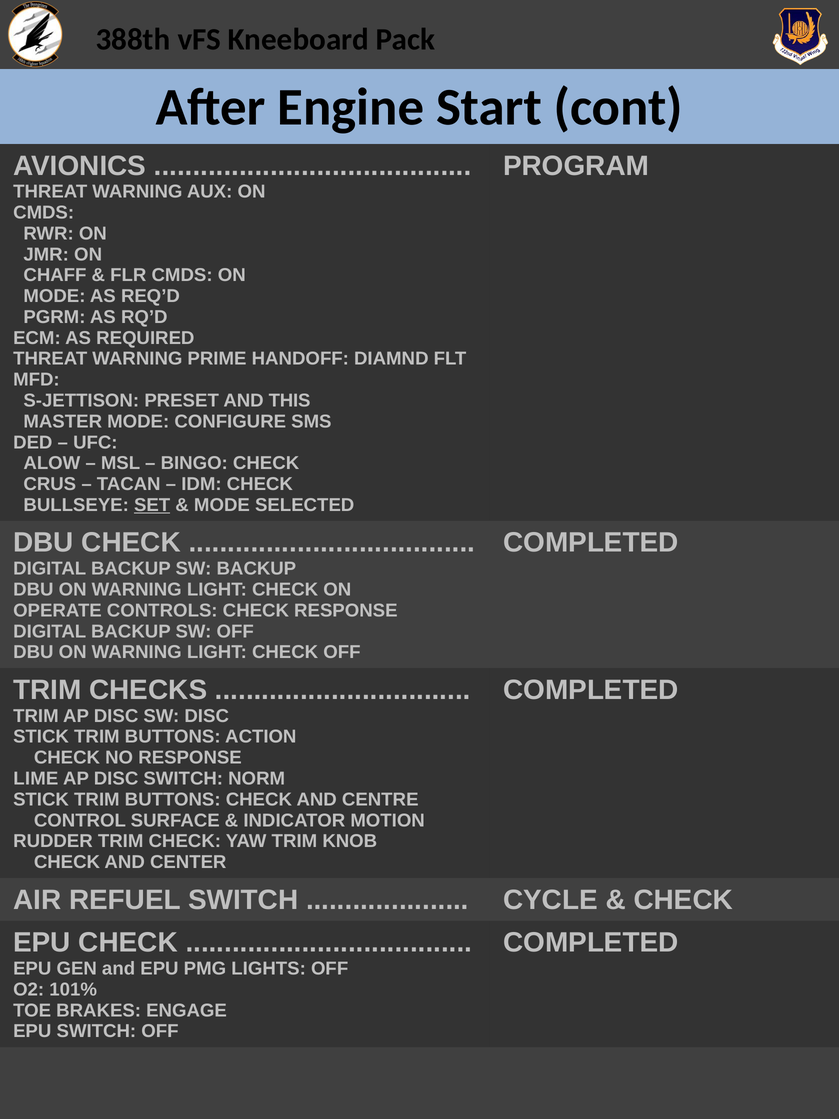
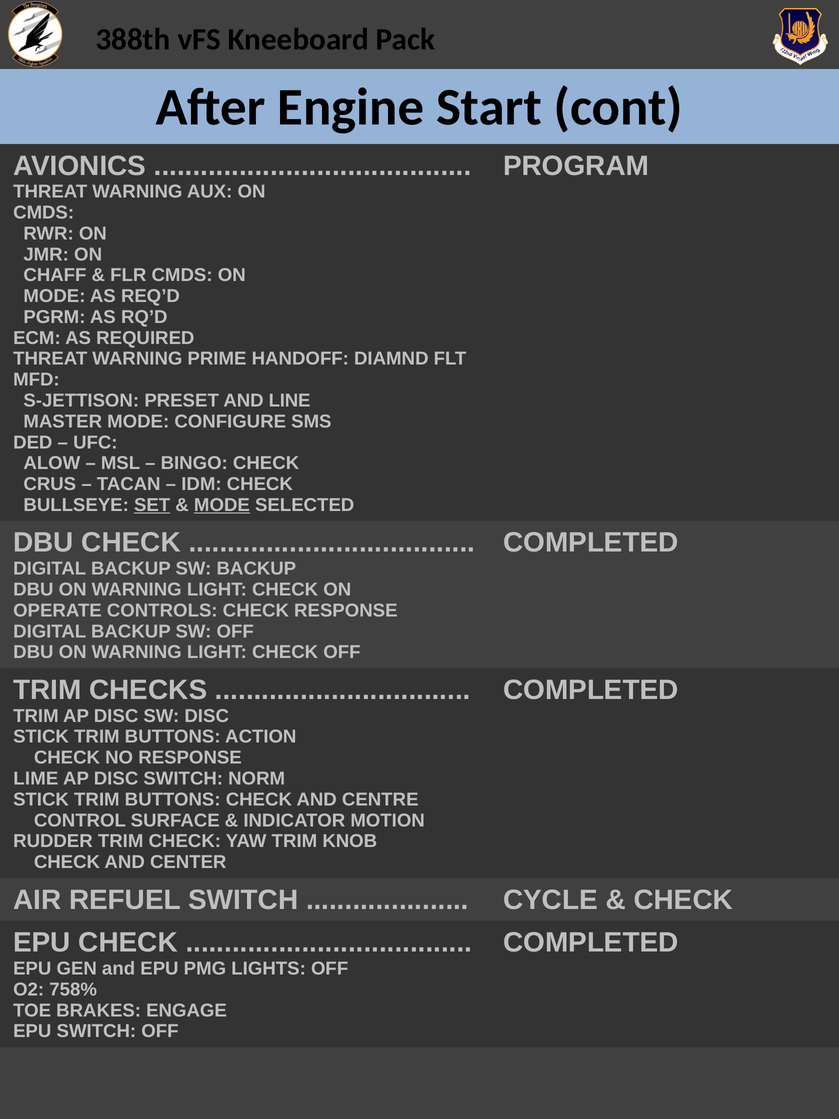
THIS: THIS -> LINE
MODE at (222, 505) underline: none -> present
101%: 101% -> 758%
